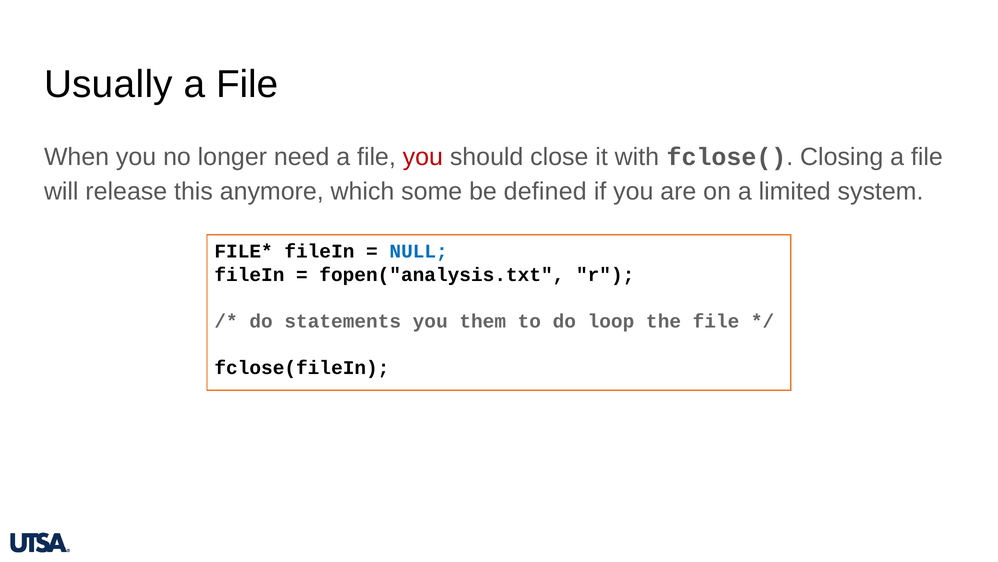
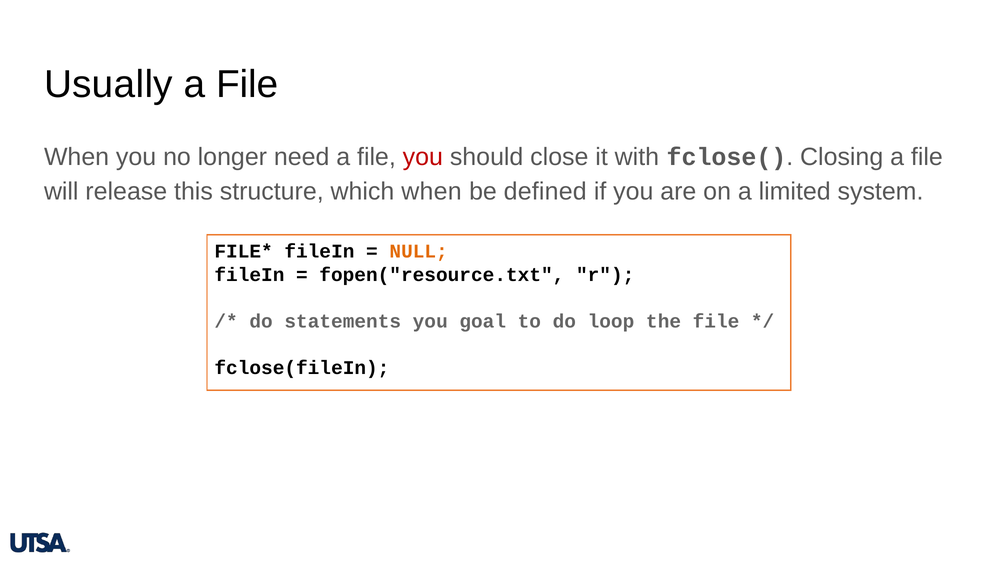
anymore: anymore -> structure
which some: some -> when
NULL colour: blue -> orange
fopen("analysis.txt: fopen("analysis.txt -> fopen("resource.txt
them: them -> goal
